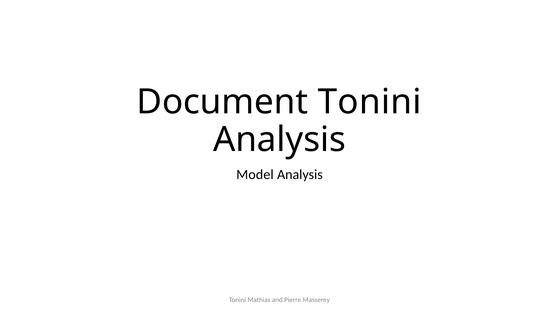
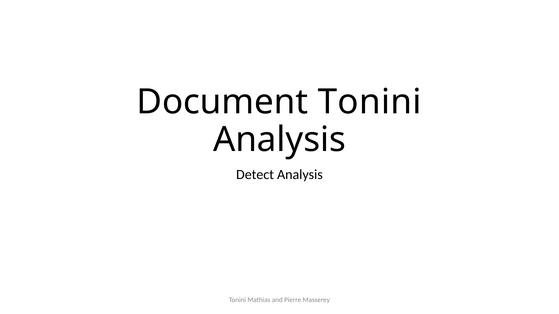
Model: Model -> Detect
